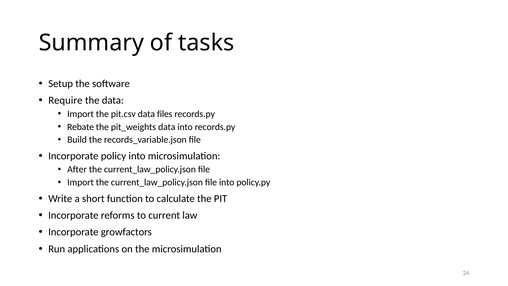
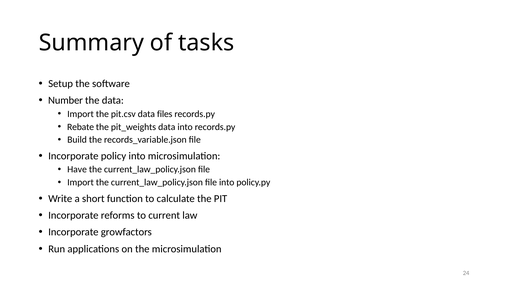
Require: Require -> Number
After: After -> Have
